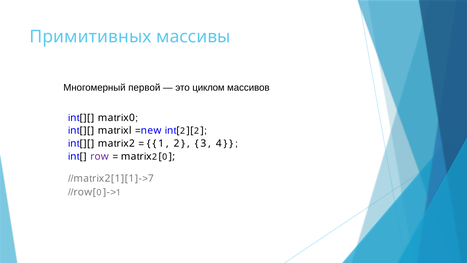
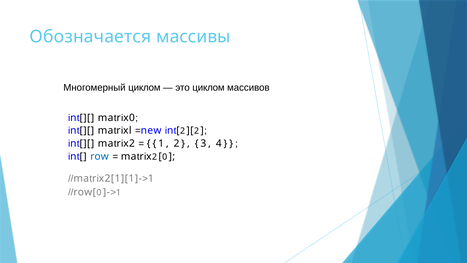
Примитивных: Примитивных -> Обозначается
Многомерный первой: первой -> циклом
row colour: purple -> blue
7 at (151, 178): 7 -> 1
